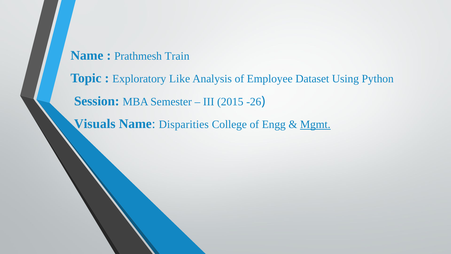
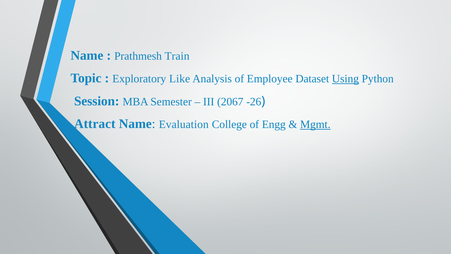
Using underline: none -> present
2015: 2015 -> 2067
Visuals: Visuals -> Attract
Disparities: Disparities -> Evaluation
